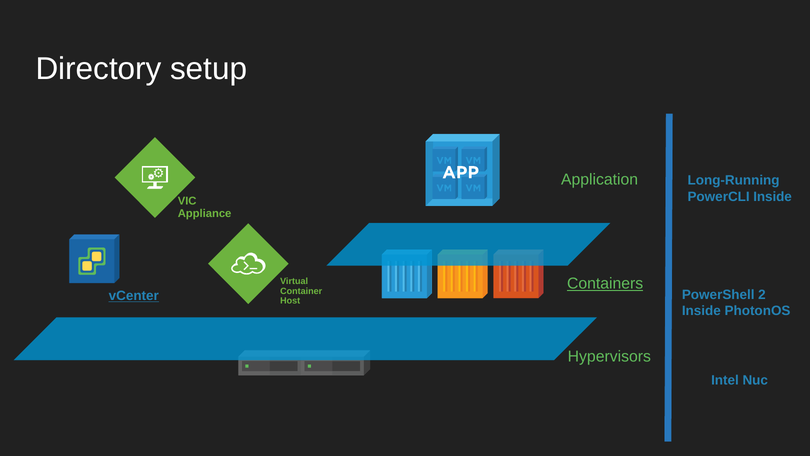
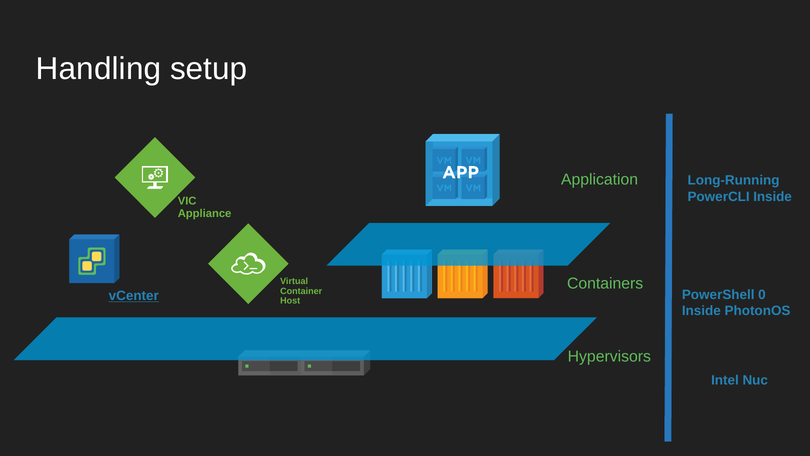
Directory: Directory -> Handling
Containers underline: present -> none
2: 2 -> 0
